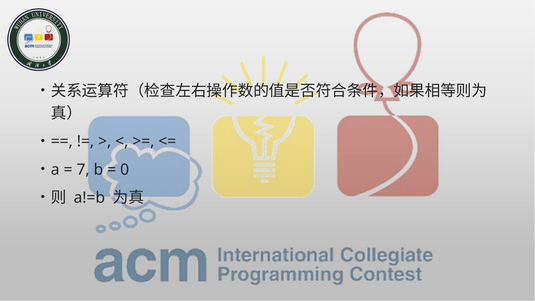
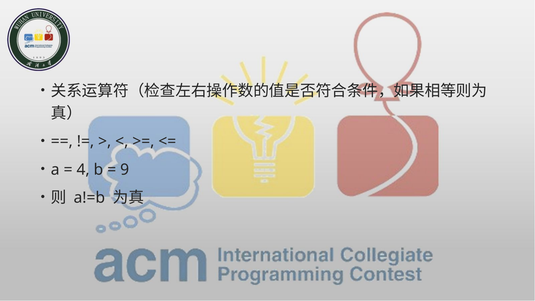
7: 7 -> 4
0: 0 -> 9
